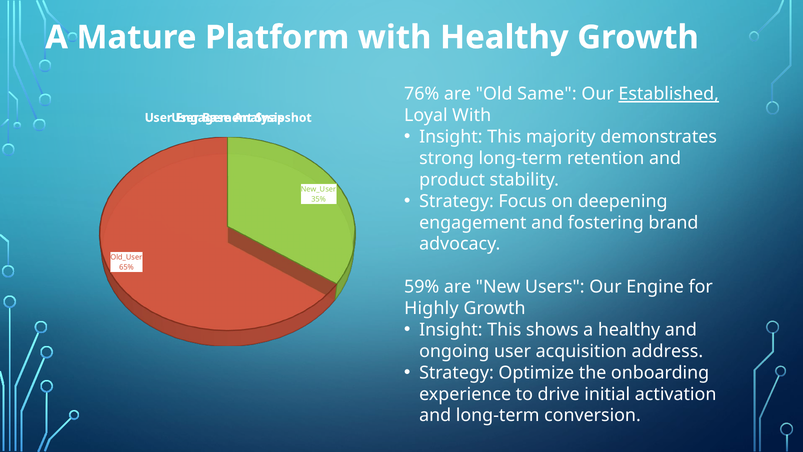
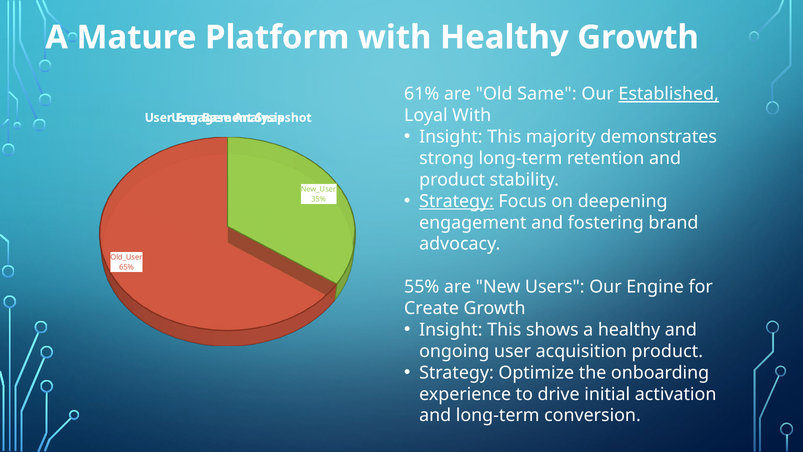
76%: 76% -> 61%
Strategy at (457, 201) underline: none -> present
59%: 59% -> 55%
Highly: Highly -> Create
acquisition address: address -> product
